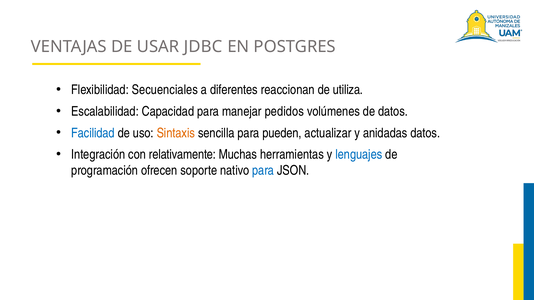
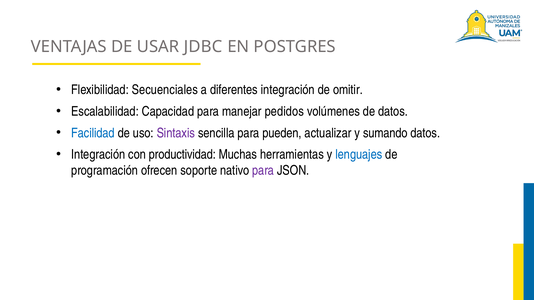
diferentes reaccionan: reaccionan -> integración
utiliza: utiliza -> omitir
Sintaxis colour: orange -> purple
anidadas: anidadas -> sumando
relativamente: relativamente -> productividad
para at (263, 171) colour: blue -> purple
